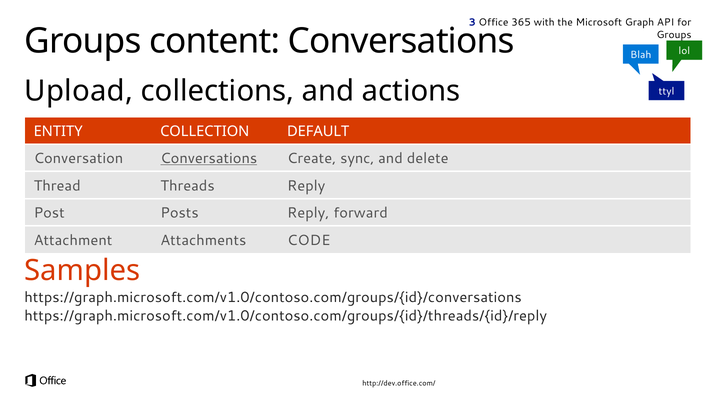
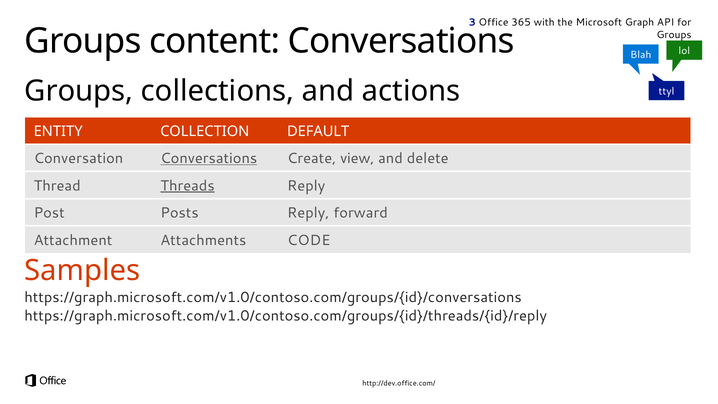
Upload at (79, 91): Upload -> Groups
sync: sync -> view
Threads underline: none -> present
